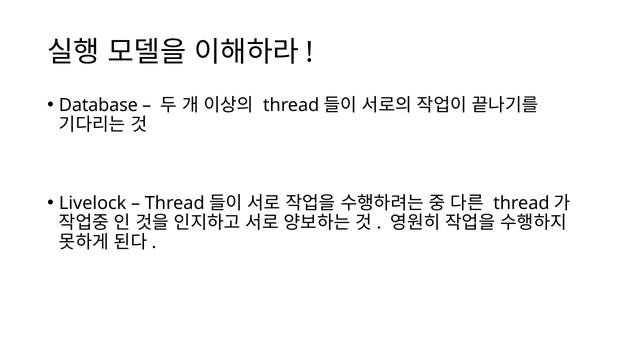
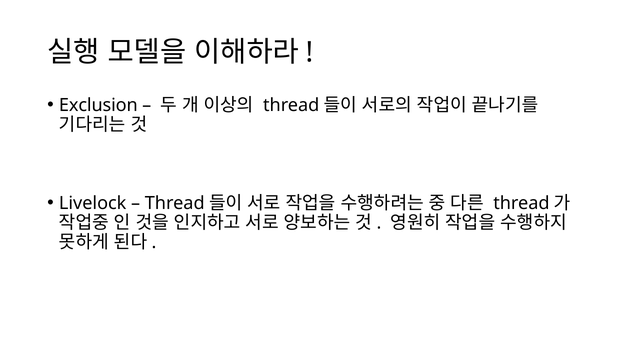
Database: Database -> Exclusion
